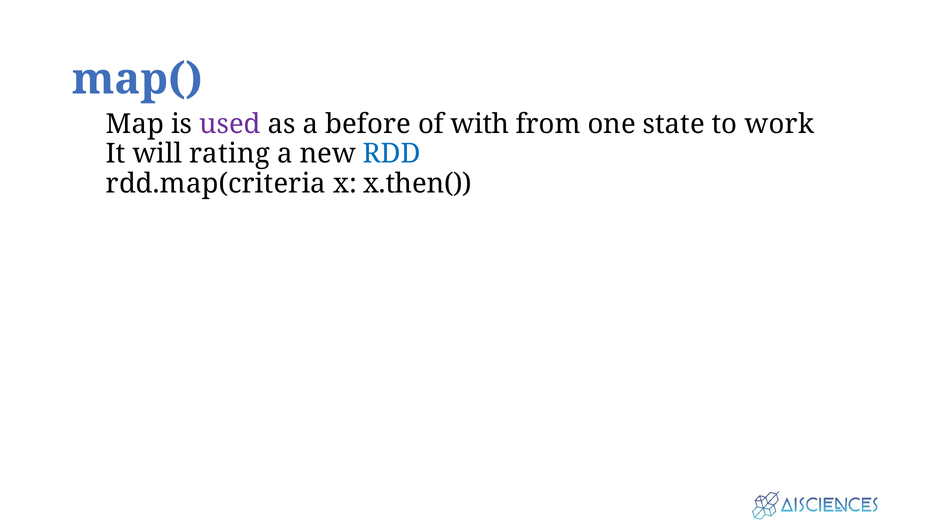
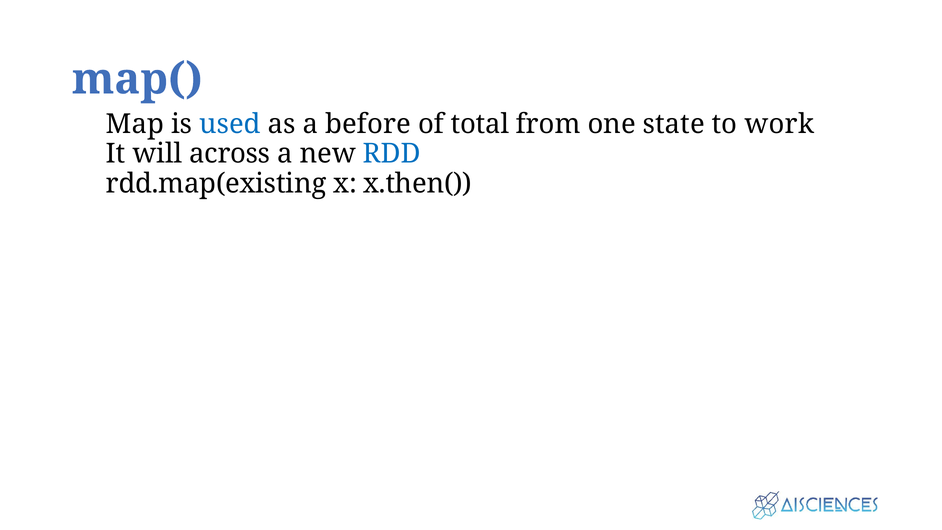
used colour: purple -> blue
with: with -> total
rating: rating -> across
rdd.map(criteria: rdd.map(criteria -> rdd.map(existing
